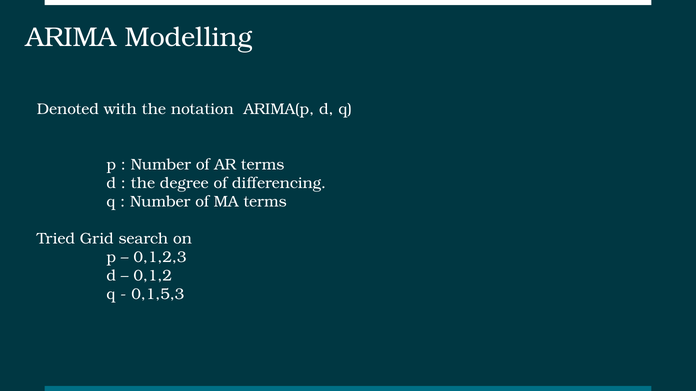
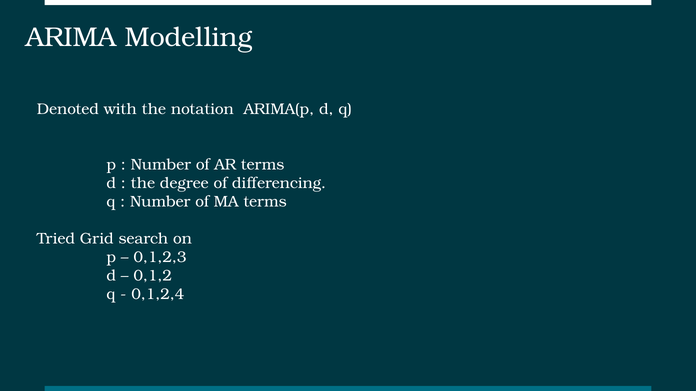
0,1,5,3: 0,1,5,3 -> 0,1,2,4
